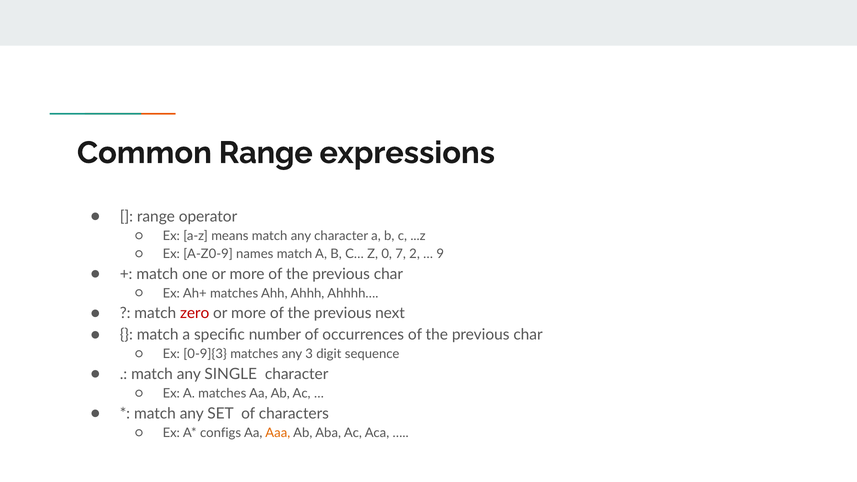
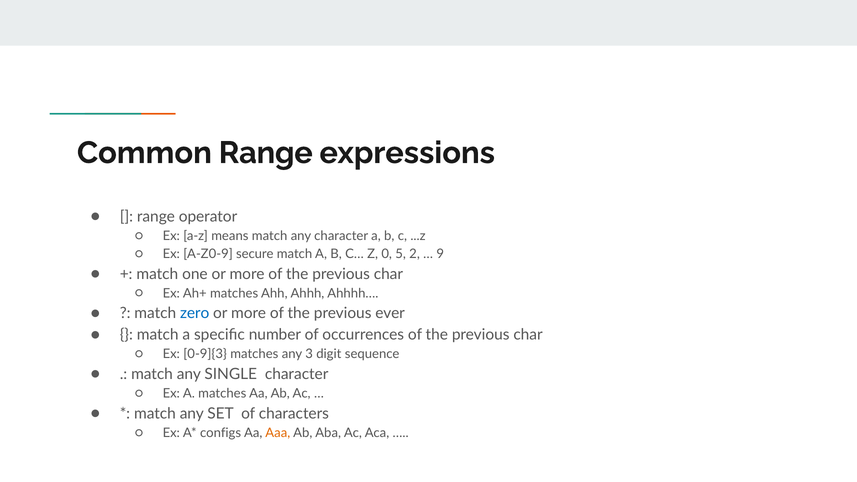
names: names -> secure
7: 7 -> 5
zero colour: red -> blue
next: next -> ever
